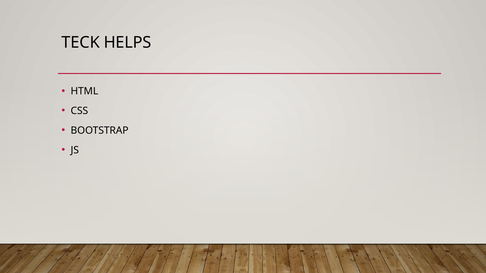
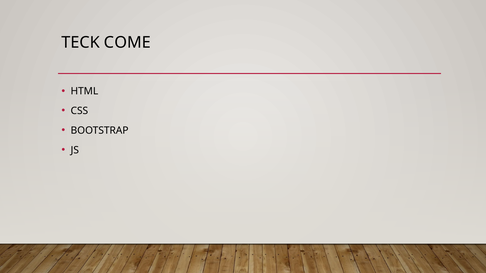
HELPS: HELPS -> COME
